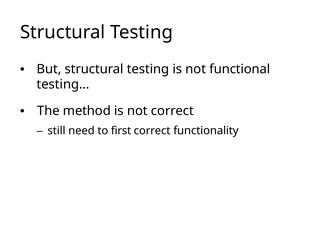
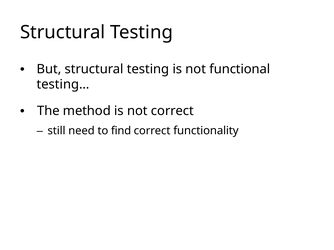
first: first -> find
